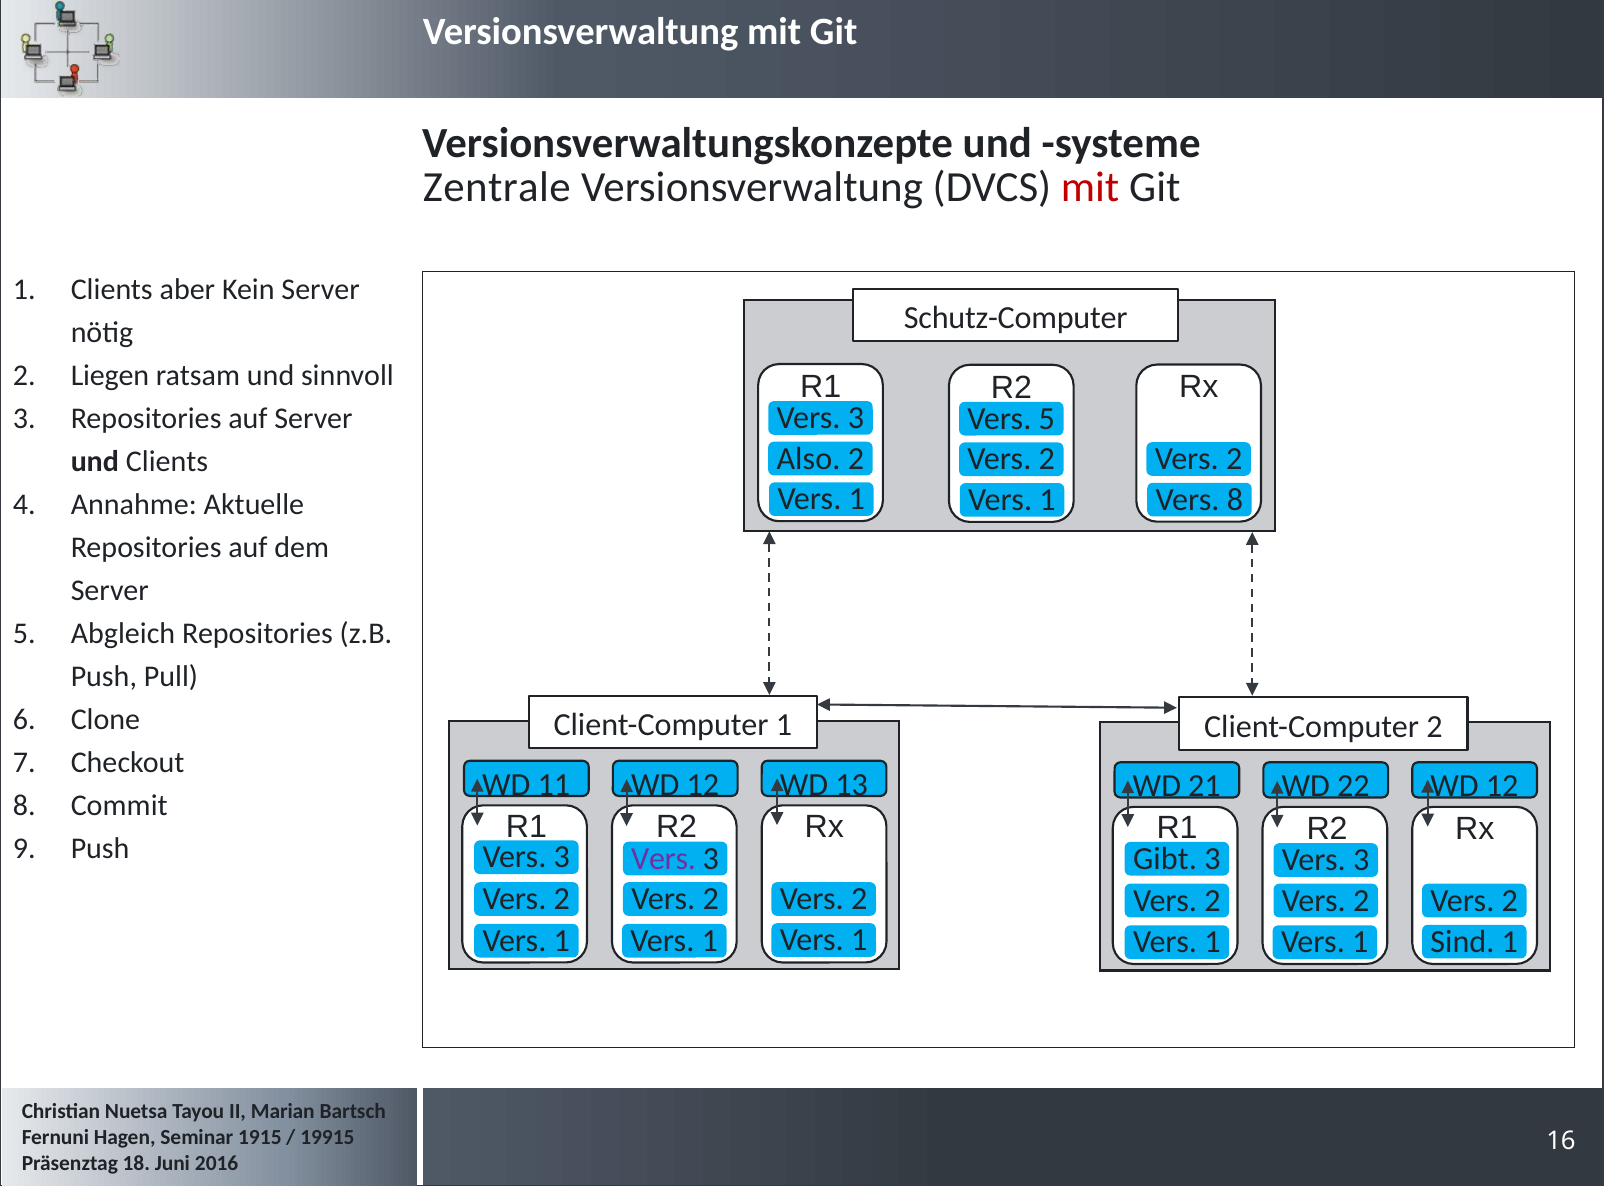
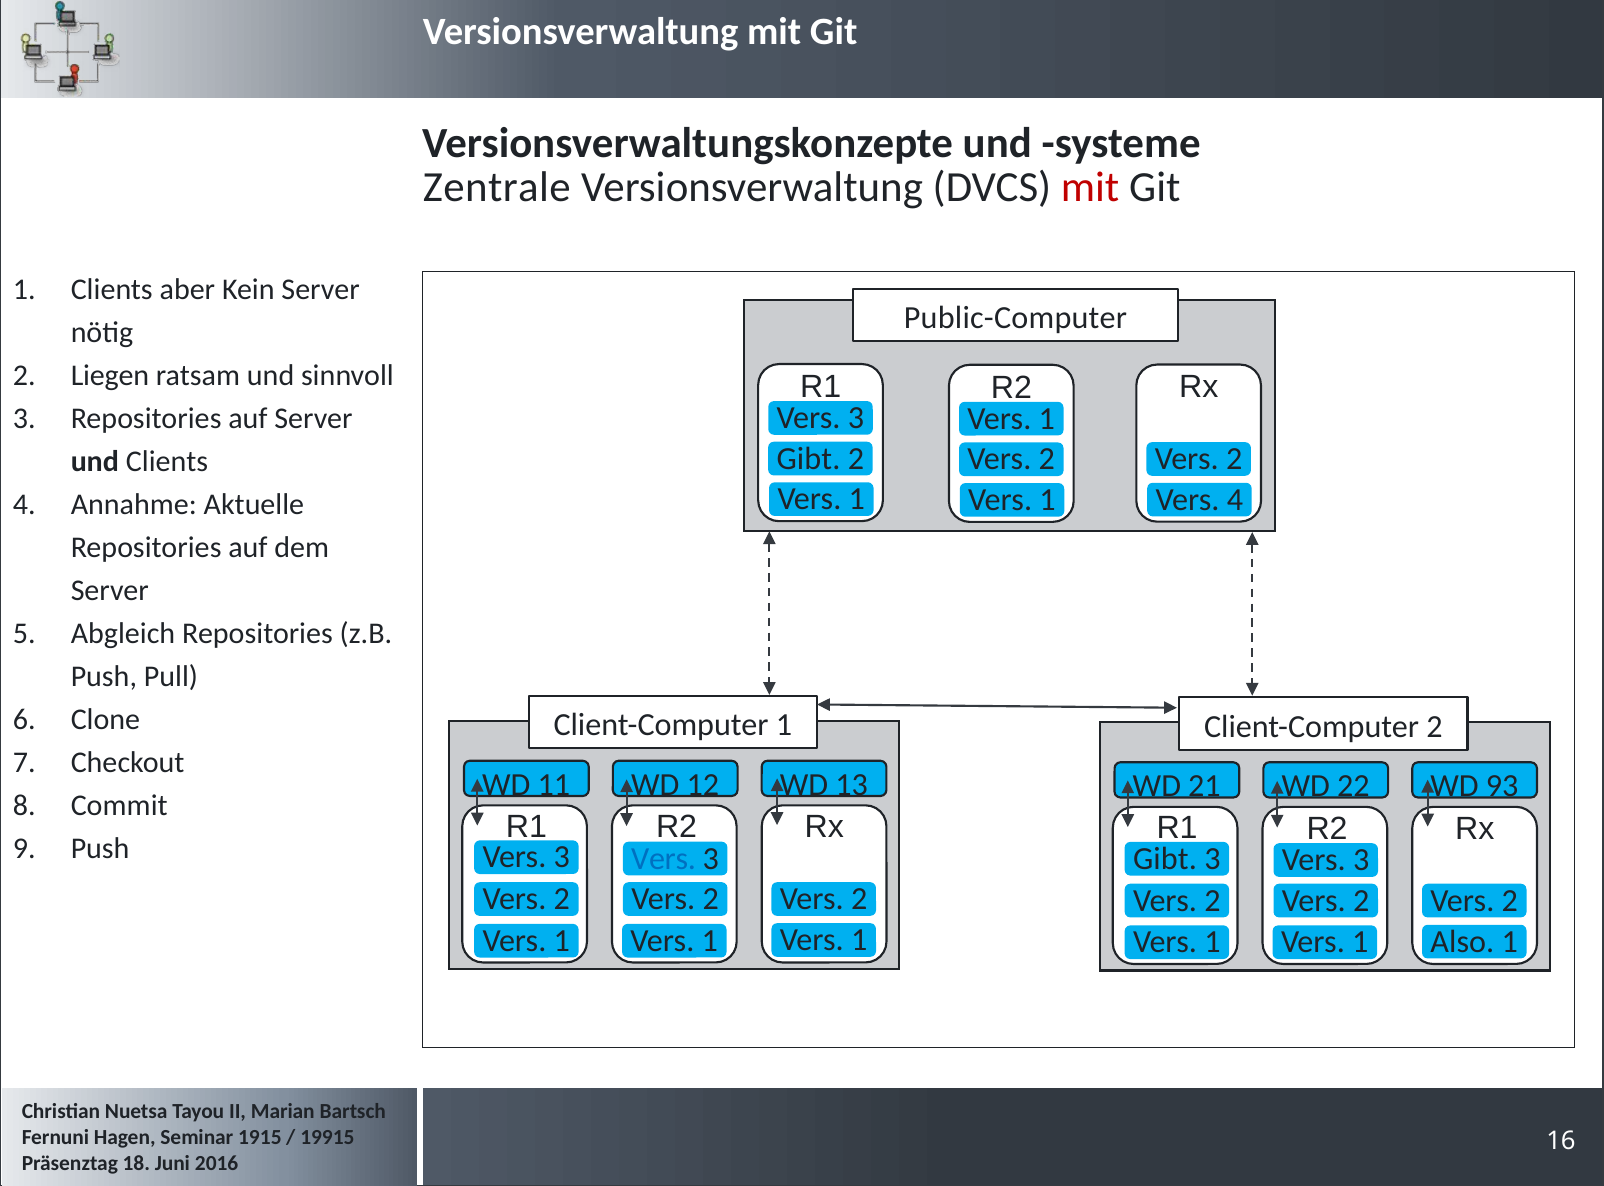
Schutz-Computer: Schutz-Computer -> Public-Computer
5 at (1047, 418): 5 -> 1
Also at (809, 458): Also -> Gibt
Vers 8: 8 -> 4
22 WD 12: 12 -> 93
Vers at (664, 858) colour: purple -> blue
Sind: Sind -> Also
